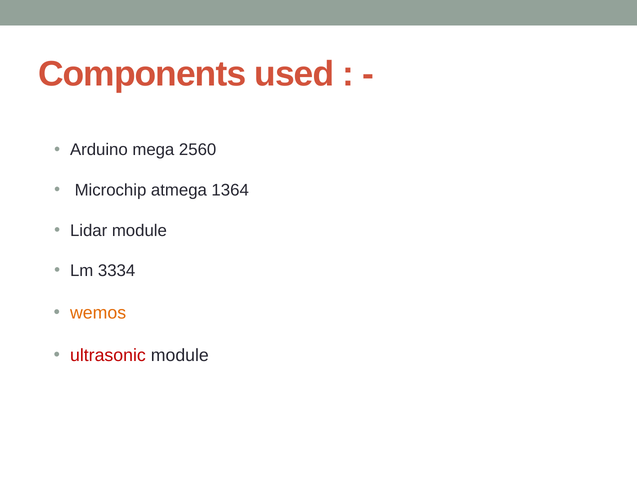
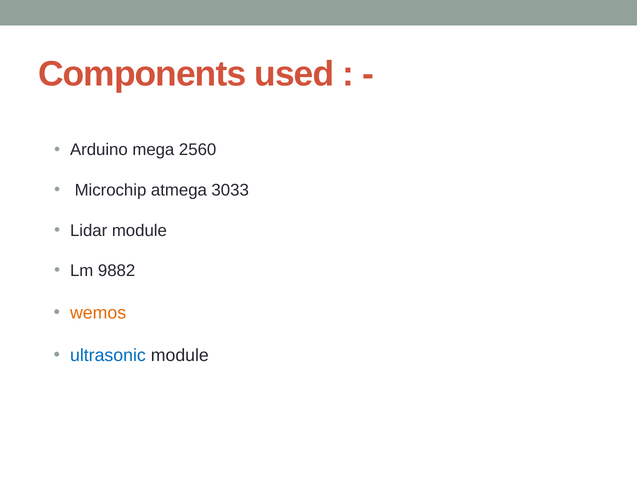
1364: 1364 -> 3033
3334: 3334 -> 9882
ultrasonic colour: red -> blue
